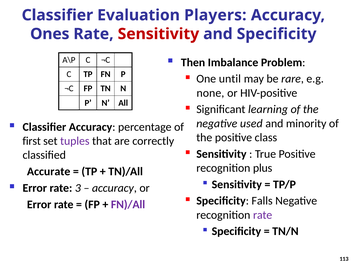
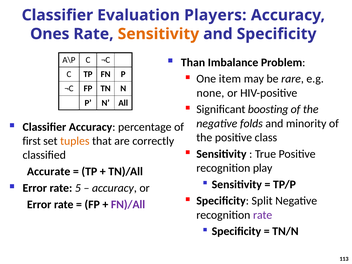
Sensitivity at (158, 34) colour: red -> orange
Then: Then -> Than
until: until -> item
learning: learning -> boosting
used: used -> folds
tuples colour: purple -> orange
plus: plus -> play
3: 3 -> 5
Falls: Falls -> Split
